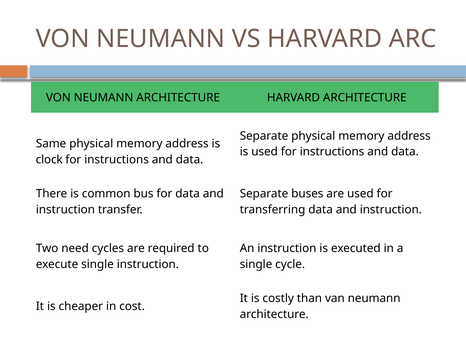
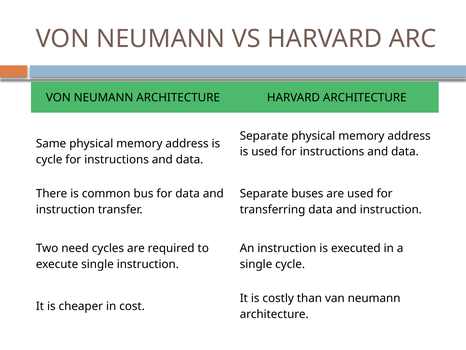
clock at (49, 159): clock -> cycle
